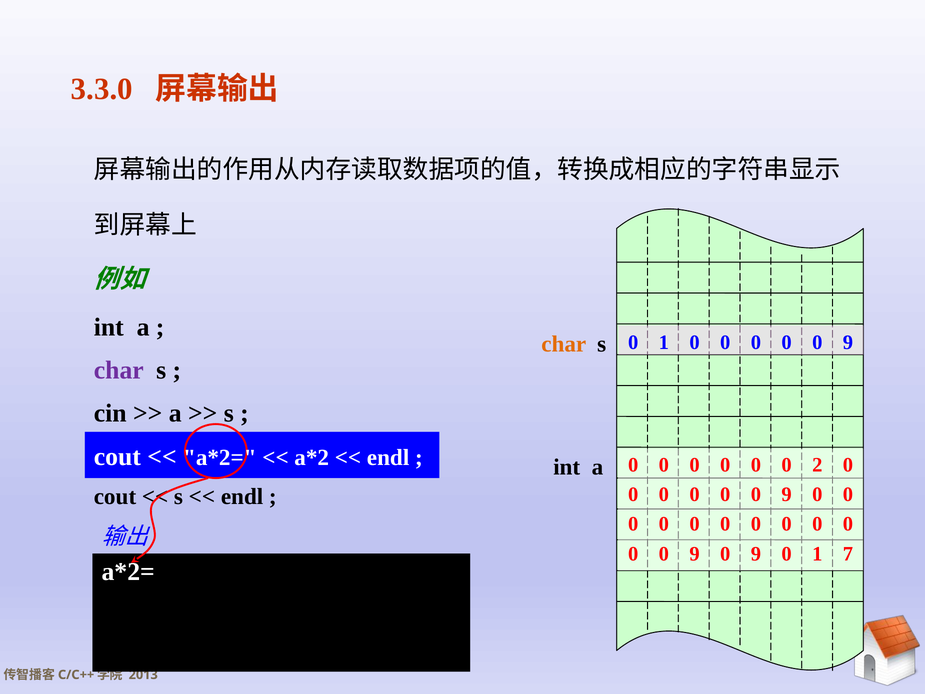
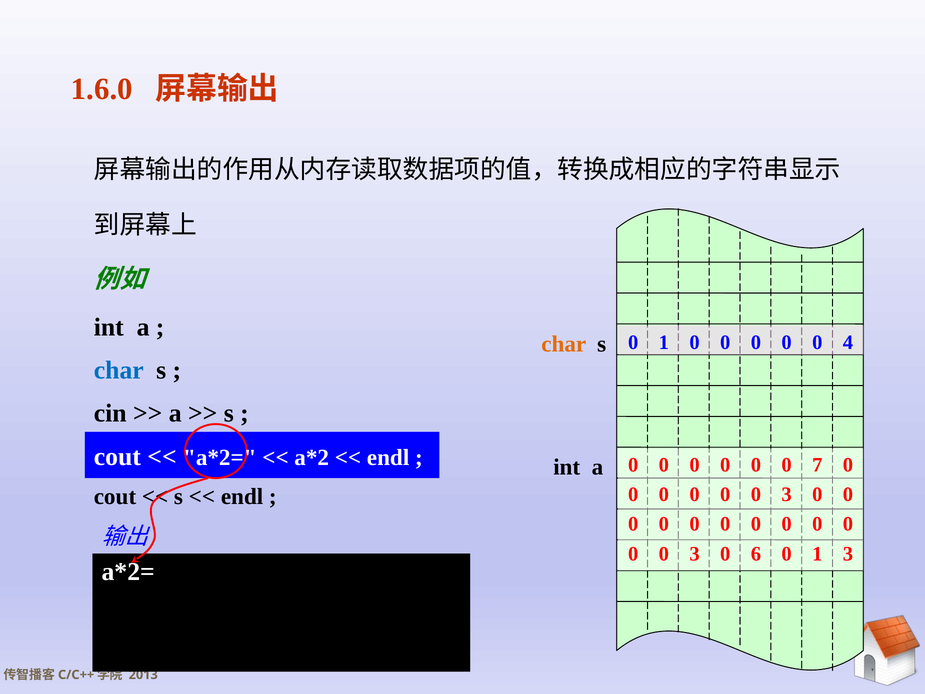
3.3.0: 3.3.0 -> 1.6.0
9 at (848, 342): 9 -> 4
char at (119, 370) colour: purple -> blue
2: 2 -> 7
9 at (787, 494): 9 -> 3
9 at (695, 554): 9 -> 3
9 at (756, 554): 9 -> 6
1 7: 7 -> 3
